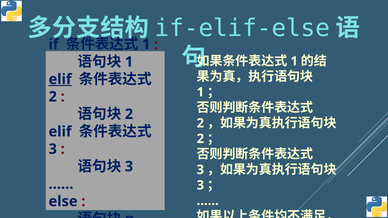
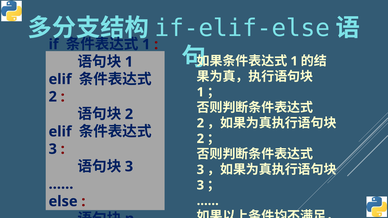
elif at (60, 79) underline: present -> none
